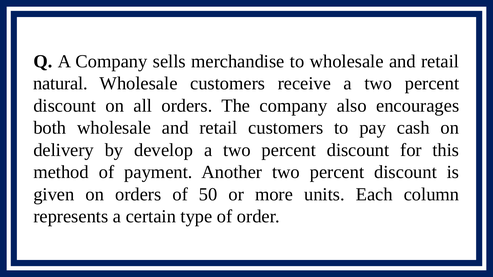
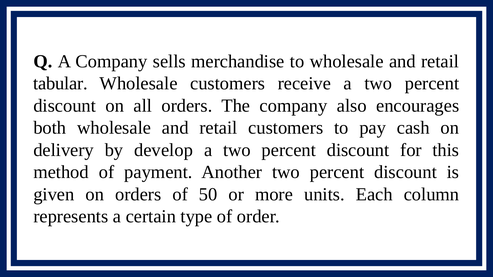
natural: natural -> tabular
